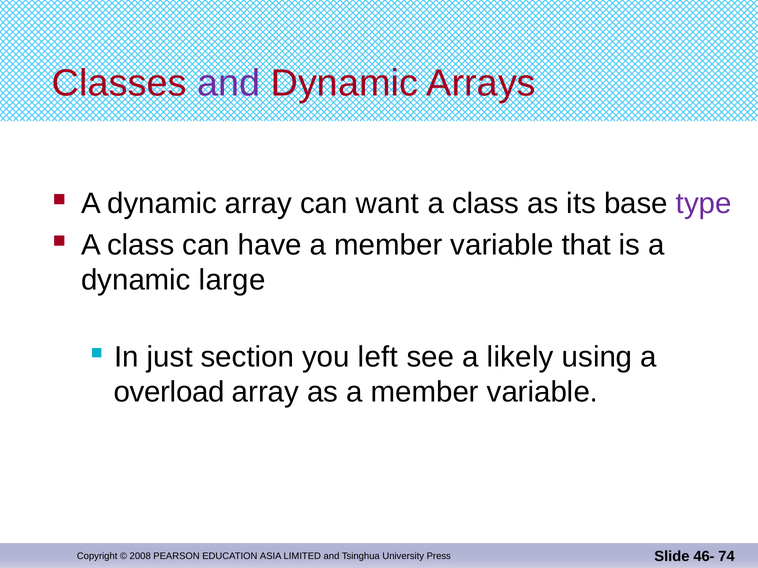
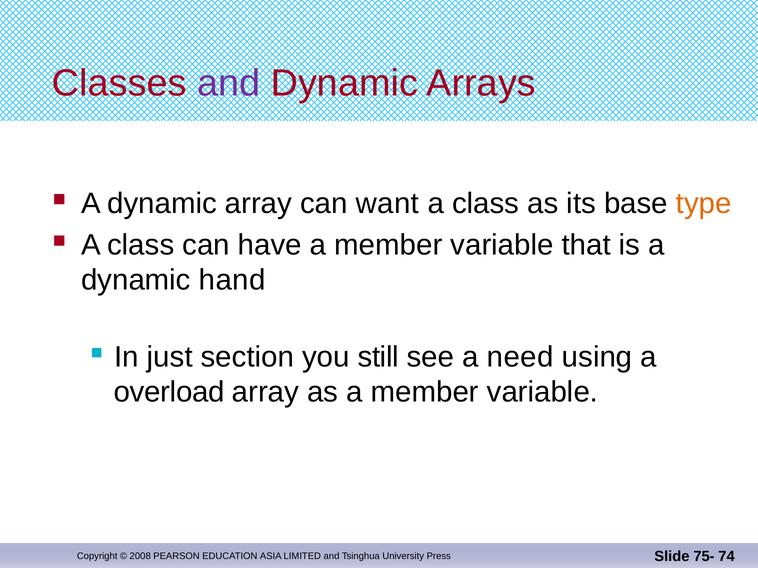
type colour: purple -> orange
large: large -> hand
left: left -> still
likely: likely -> need
46-: 46- -> 75-
